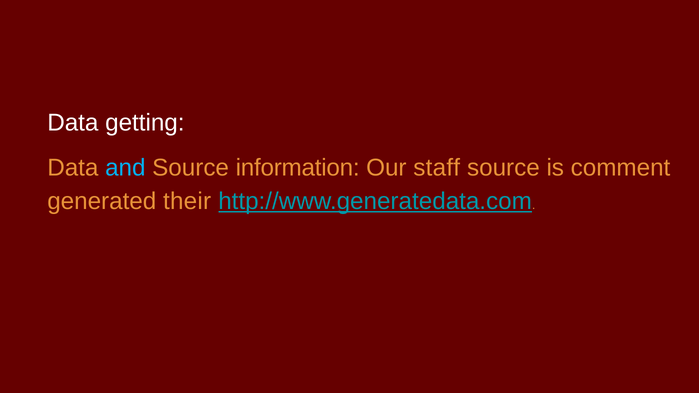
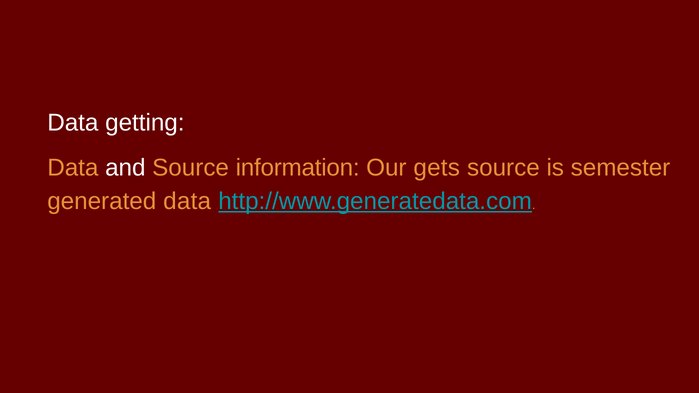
and colour: light blue -> white
staff: staff -> gets
comment: comment -> semester
generated their: their -> data
